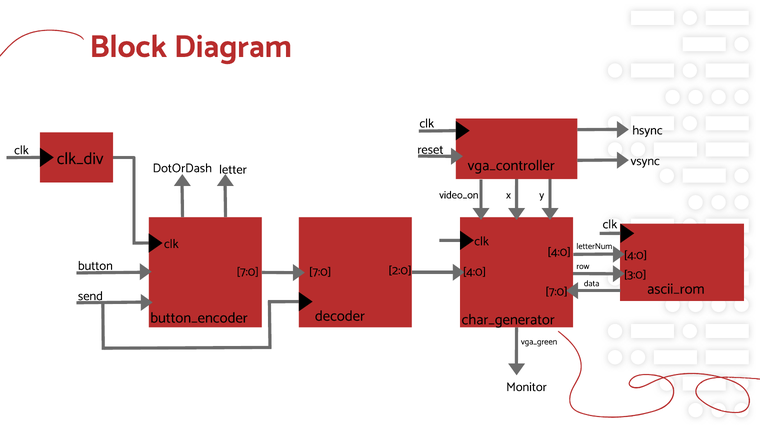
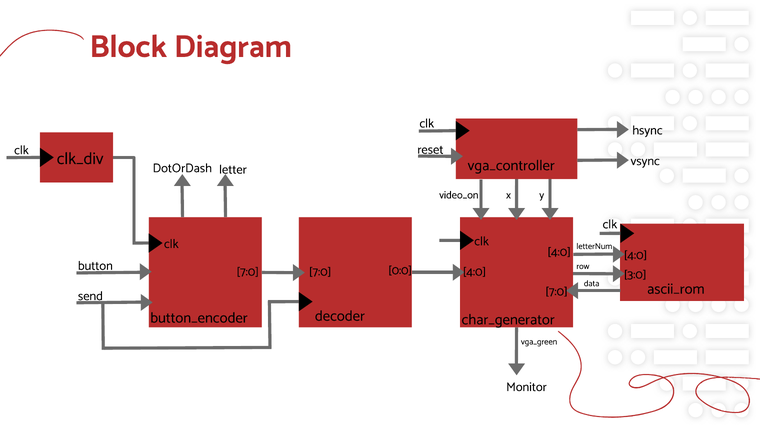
2:0: 2:0 -> 0:0
